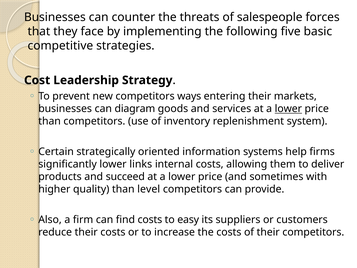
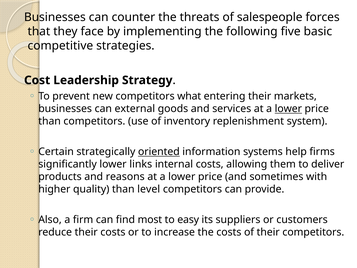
ways: ways -> what
diagram: diagram -> external
oriented underline: none -> present
succeed: succeed -> reasons
find costs: costs -> most
